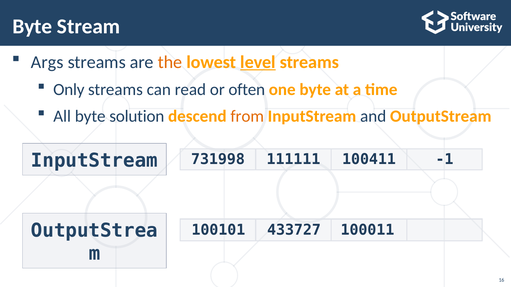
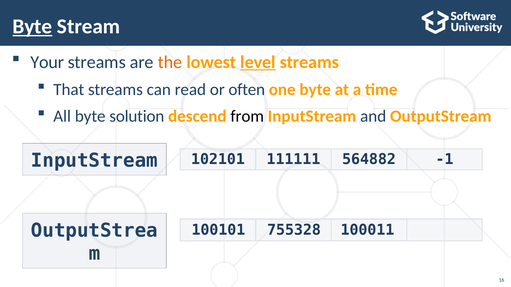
Byte at (32, 26) underline: none -> present
Args: Args -> Your
Only: Only -> That
from colour: orange -> black
731998: 731998 -> 102101
100411: 100411 -> 564882
433727: 433727 -> 755328
